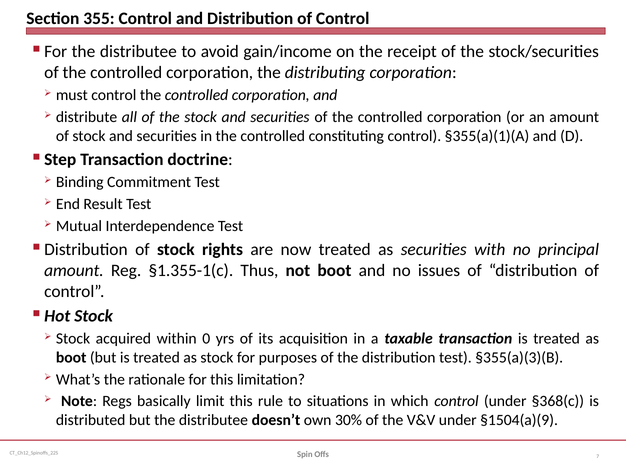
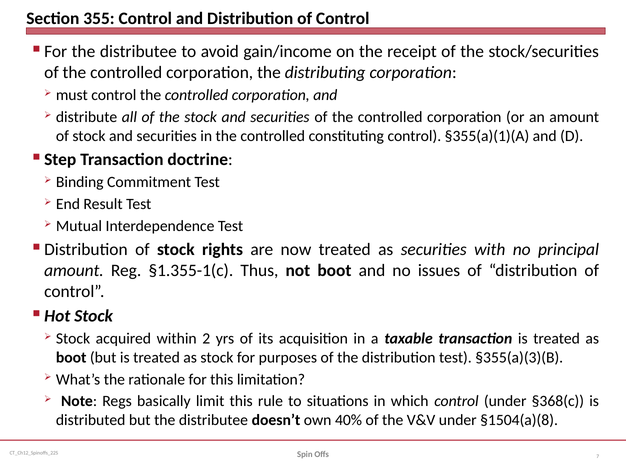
0: 0 -> 2
30%: 30% -> 40%
§1504(a)(9: §1504(a)(9 -> §1504(a)(8
